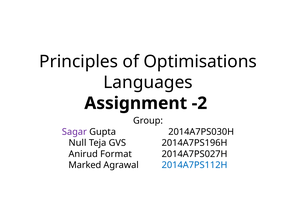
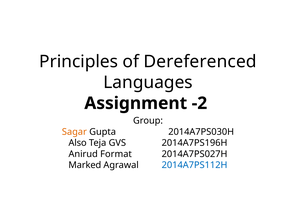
Optimisations: Optimisations -> Dereferenced
Sagar colour: purple -> orange
Null: Null -> Also
